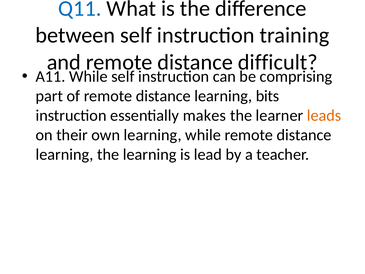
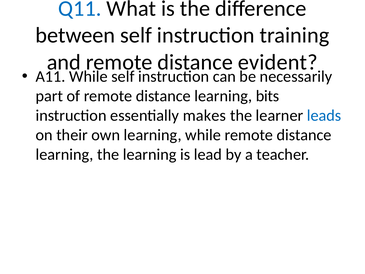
difficult: difficult -> evident
comprising: comprising -> necessarily
leads colour: orange -> blue
